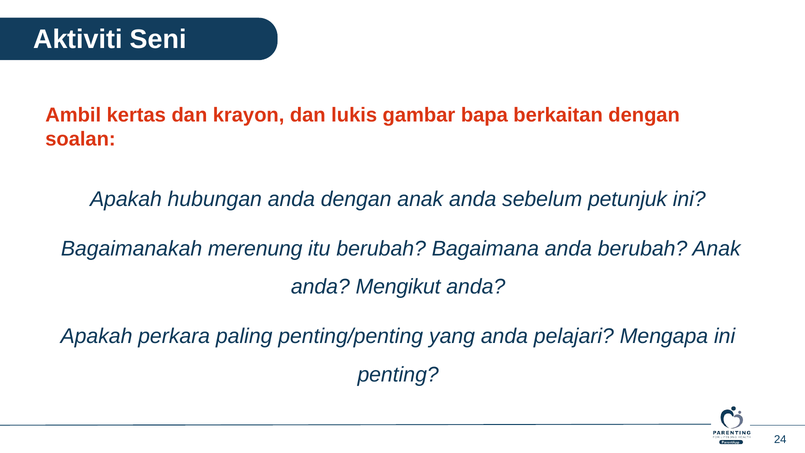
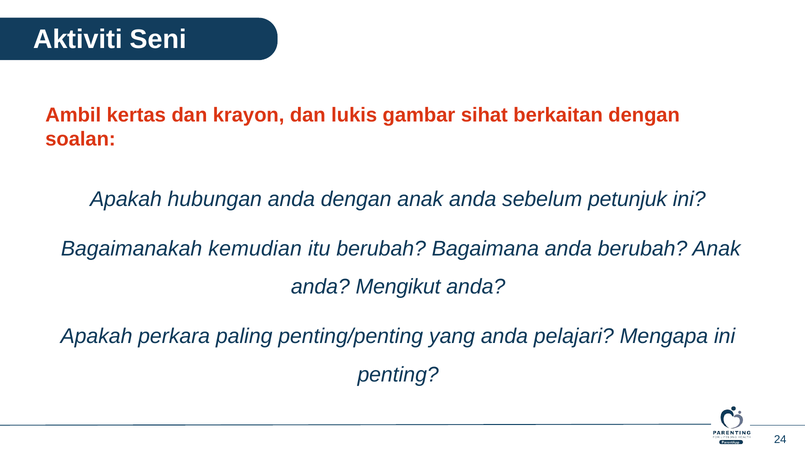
bapa: bapa -> sihat
merenung: merenung -> kemudian
